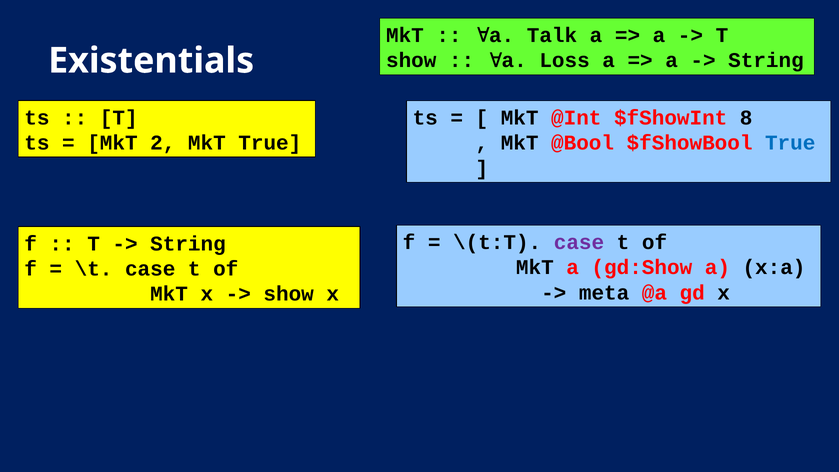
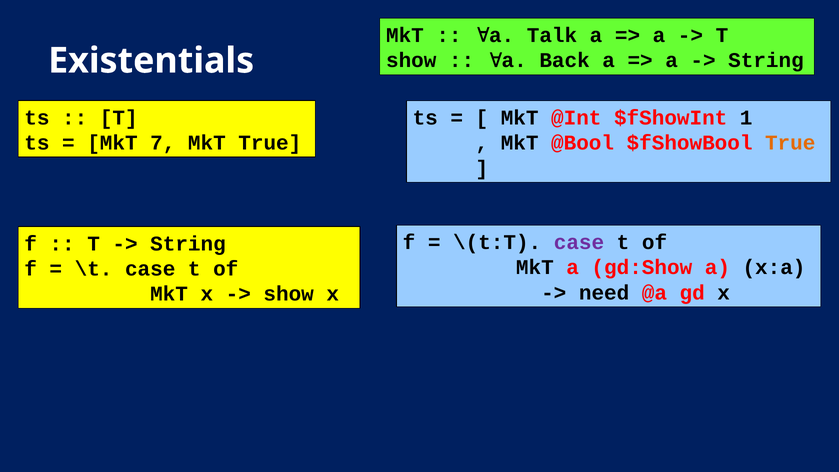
Loss: Loss -> Back
8: 8 -> 1
2: 2 -> 7
True at (790, 143) colour: blue -> orange
meta: meta -> need
